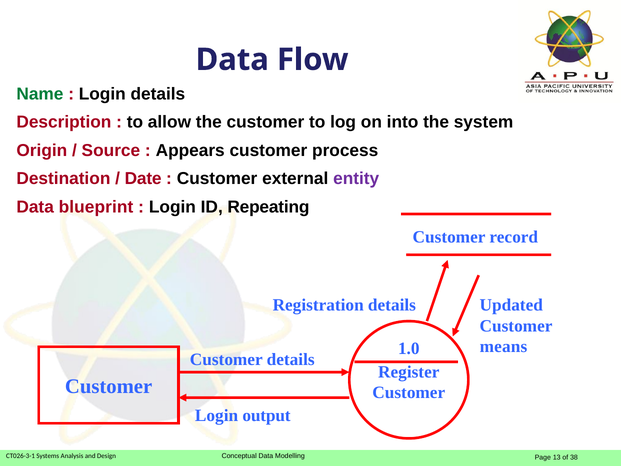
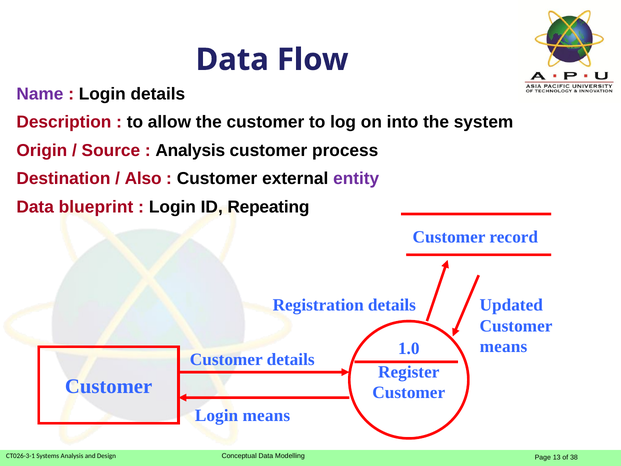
Name colour: green -> purple
Appears at (190, 150): Appears -> Analysis
Date: Date -> Also
Login output: output -> means
